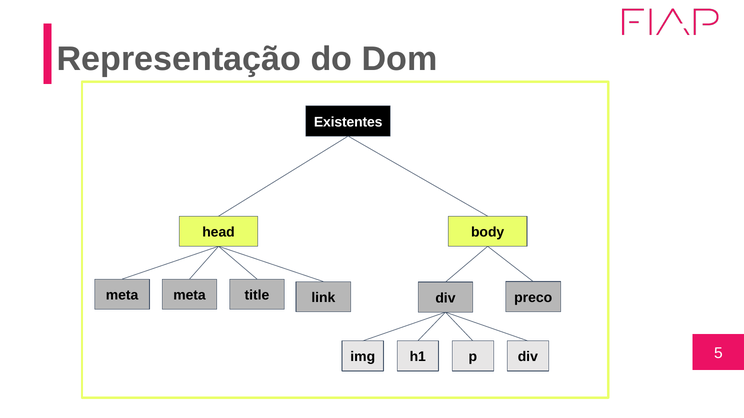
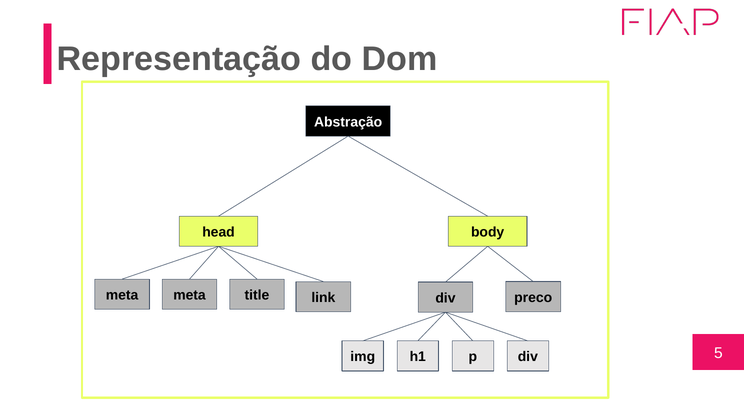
Existentes: Existentes -> Abstração
